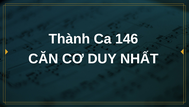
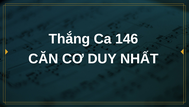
Thành: Thành -> Thắng
